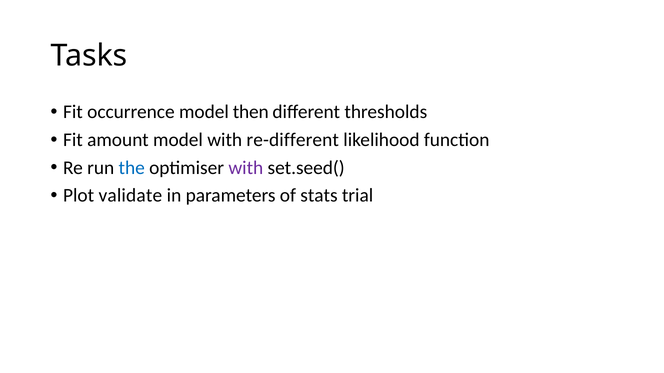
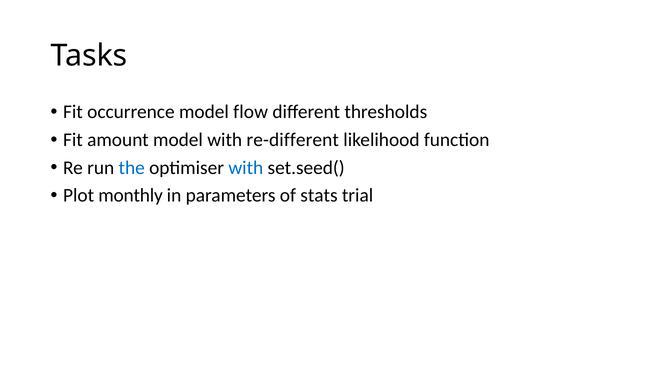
then: then -> flow
with at (246, 168) colour: purple -> blue
validate: validate -> monthly
